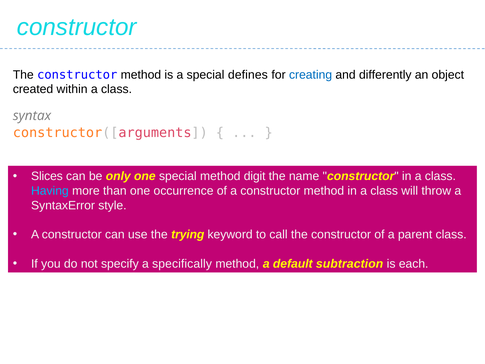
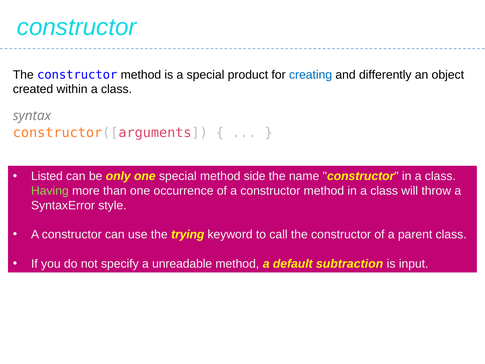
defines: defines -> product
Slices: Slices -> Listed
digit: digit -> side
Having colour: light blue -> light green
specifically: specifically -> unreadable
each: each -> input
